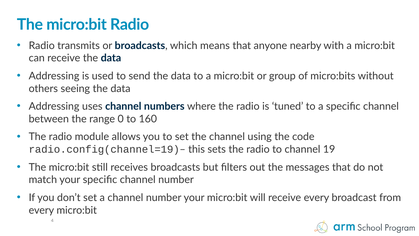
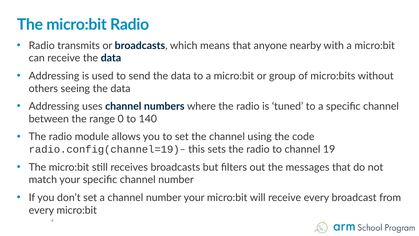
160: 160 -> 140
